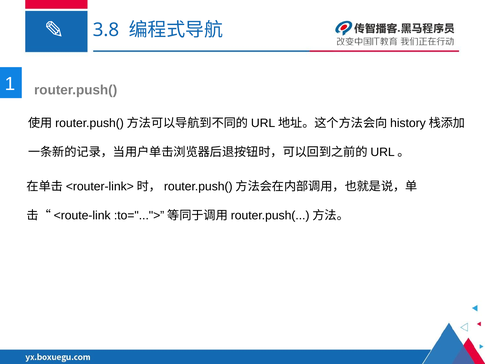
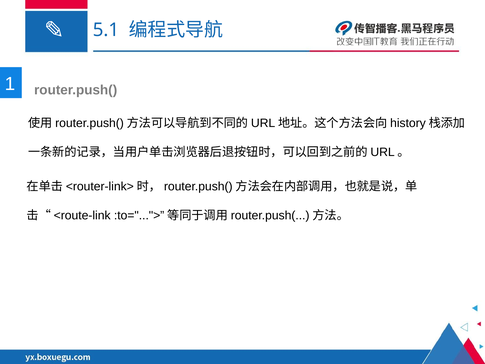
3.8: 3.8 -> 5.1
